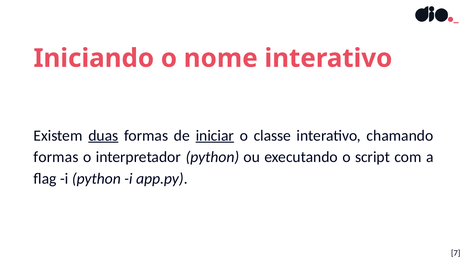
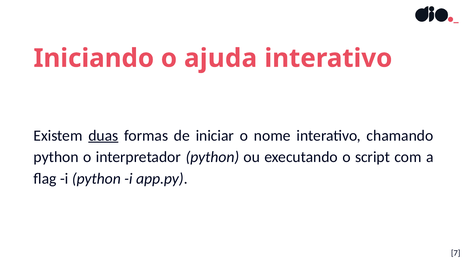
nome: nome -> ajuda
iniciar underline: present -> none
classe: classe -> nome
formas at (56, 157): formas -> python
